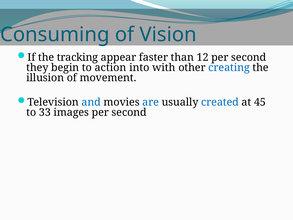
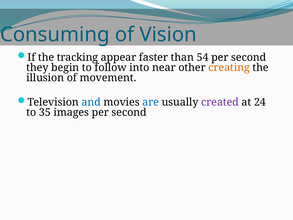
12: 12 -> 54
action: action -> follow
with: with -> near
creating colour: blue -> orange
created colour: blue -> purple
45: 45 -> 24
33: 33 -> 35
